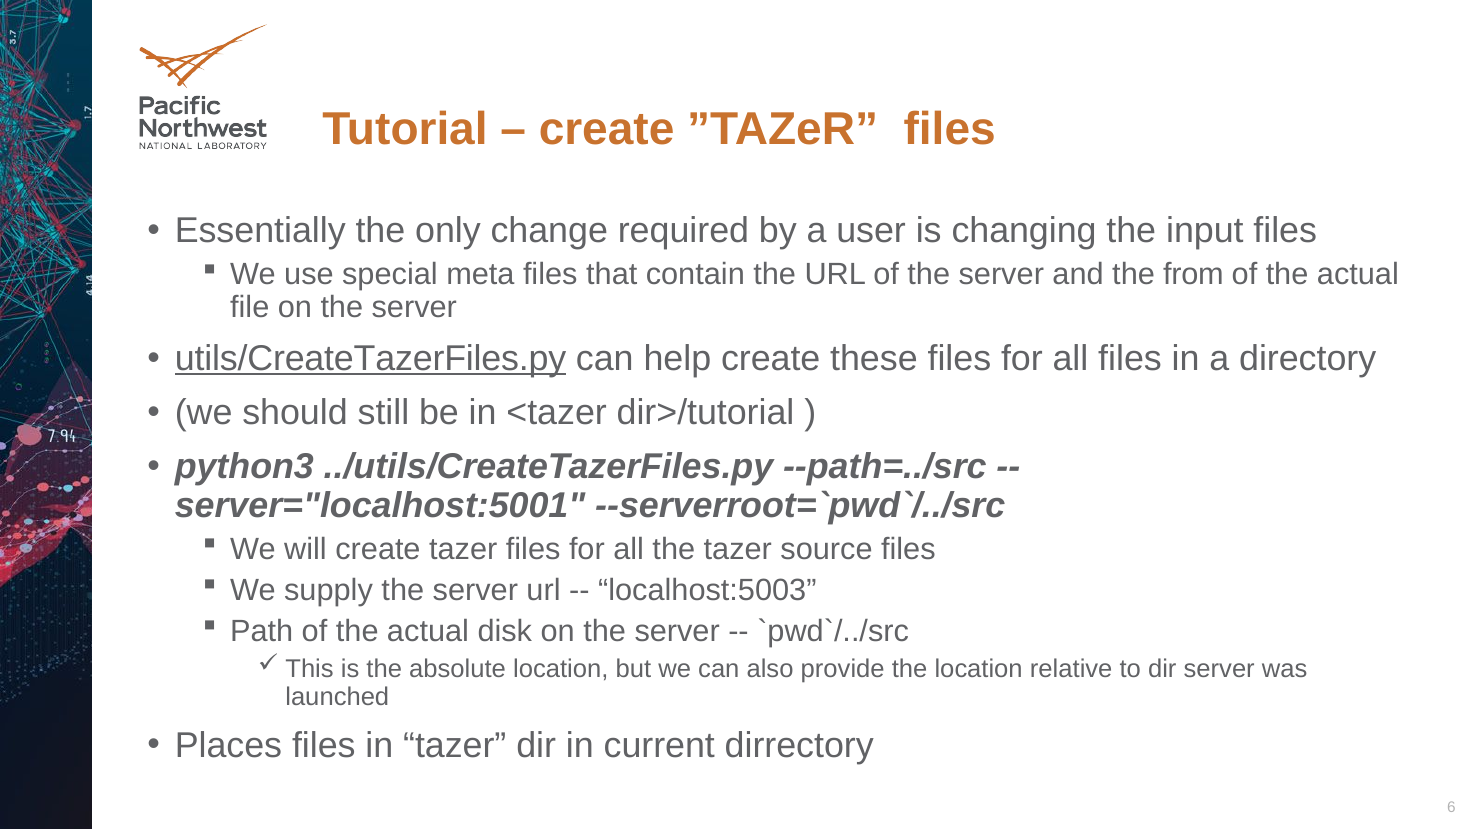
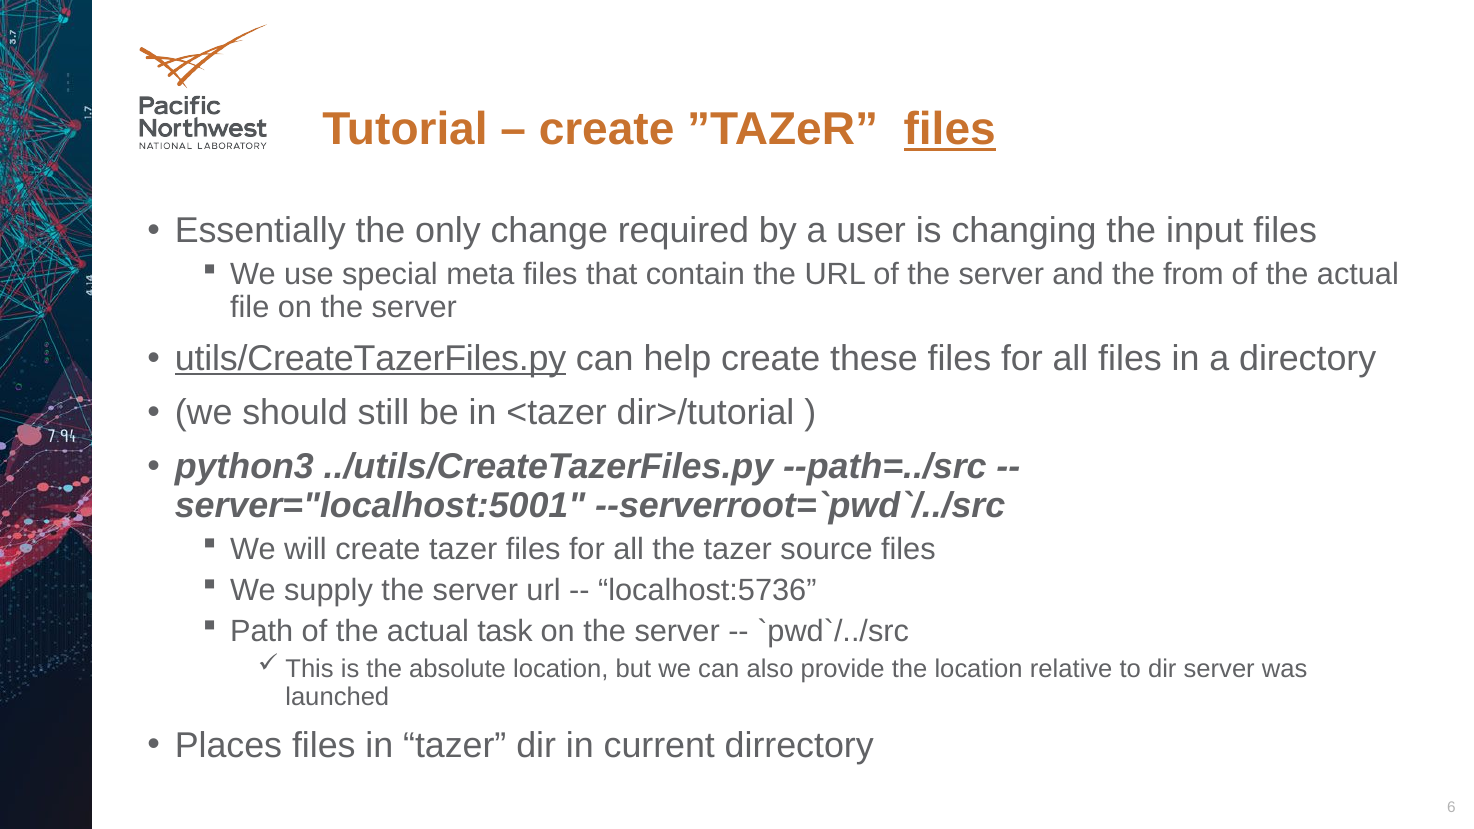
files at (950, 130) underline: none -> present
localhost:5003: localhost:5003 -> localhost:5736
disk: disk -> task
